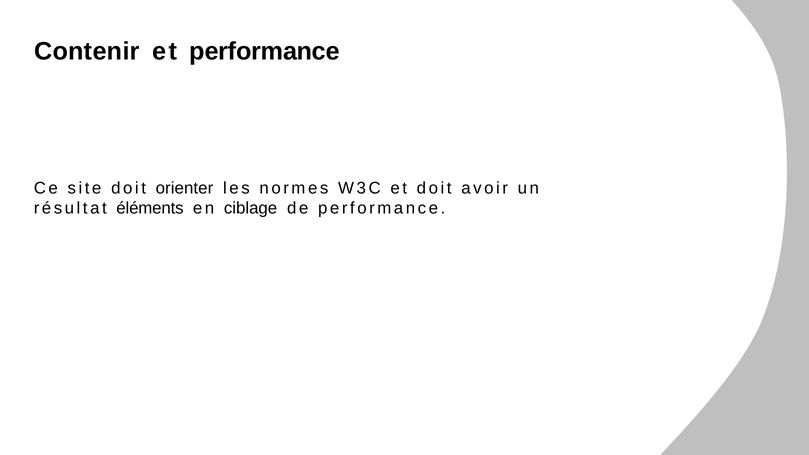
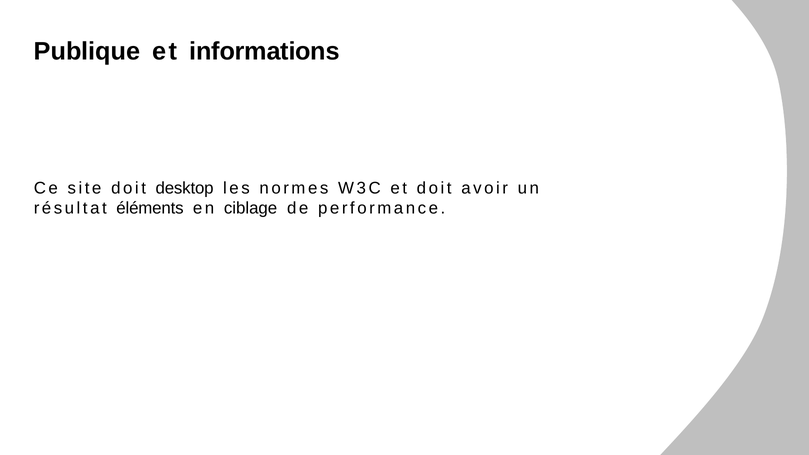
Contenir: Contenir -> Publique
et performance: performance -> informations
orienter: orienter -> desktop
